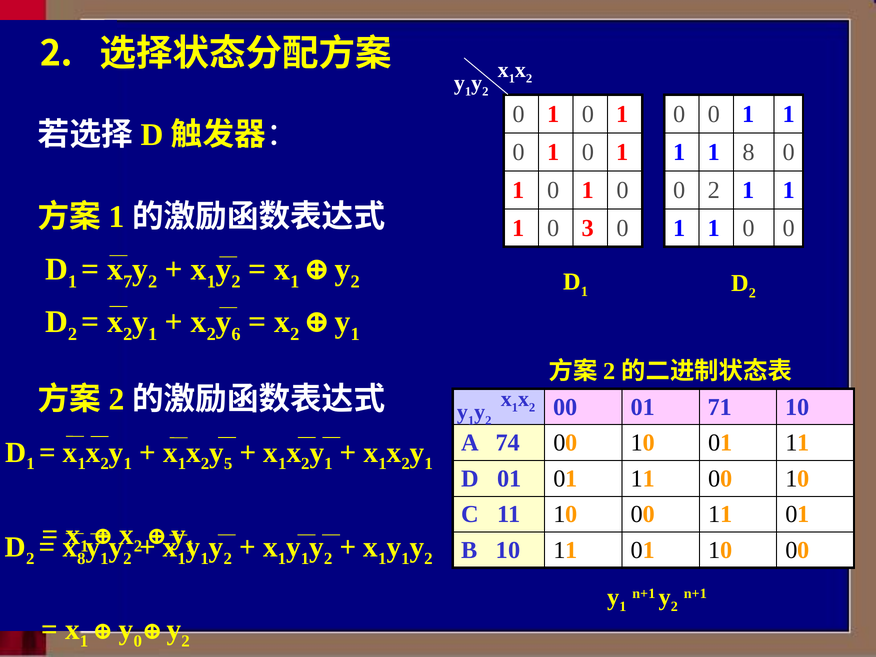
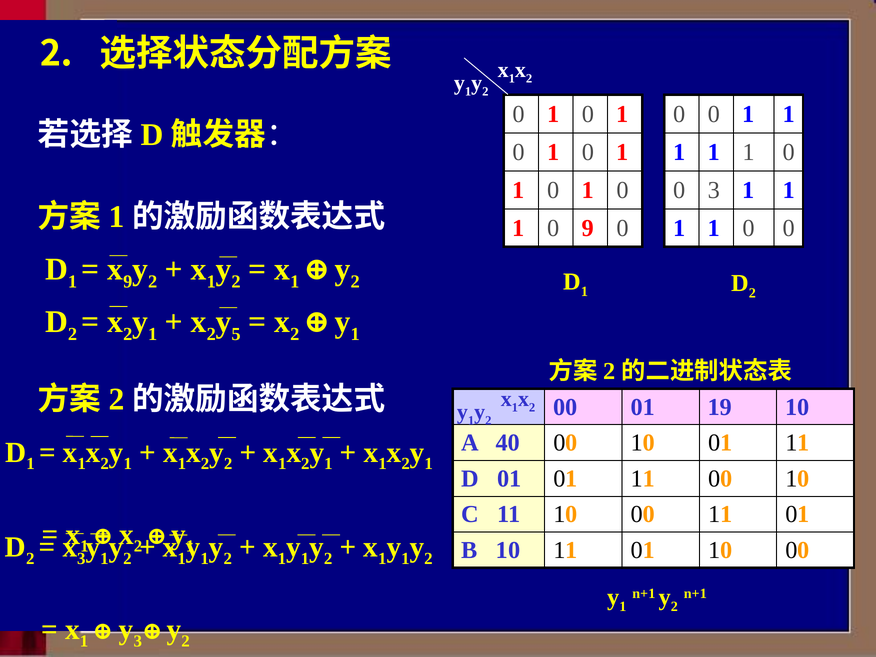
8 at (748, 152): 8 -> 1
0 2: 2 -> 3
0 3: 3 -> 9
7 at (128, 282): 7 -> 9
6: 6 -> 5
71: 71 -> 19
74: 74 -> 40
5 at (228, 464): 5 -> 2
8 at (81, 559): 8 -> 3
0 at (138, 641): 0 -> 3
